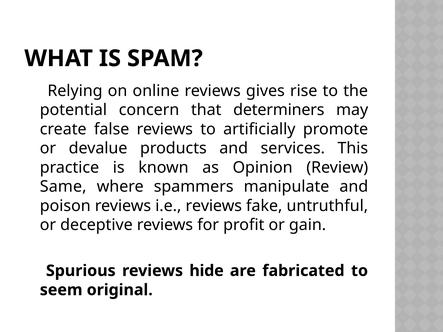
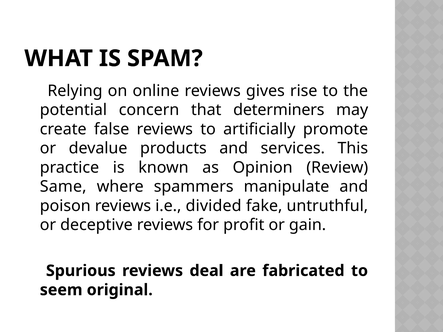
i.e reviews: reviews -> divided
hide: hide -> deal
